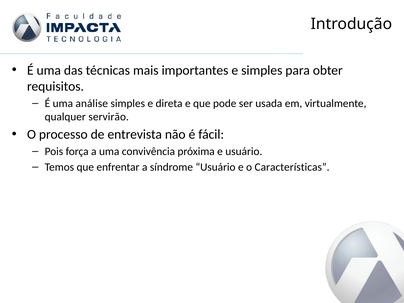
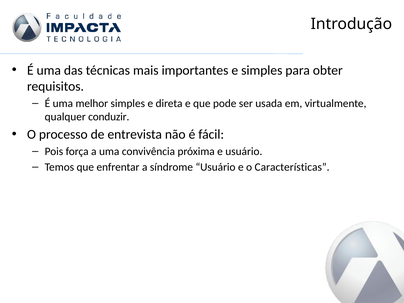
análise: análise -> melhor
servirão: servirão -> conduzir
